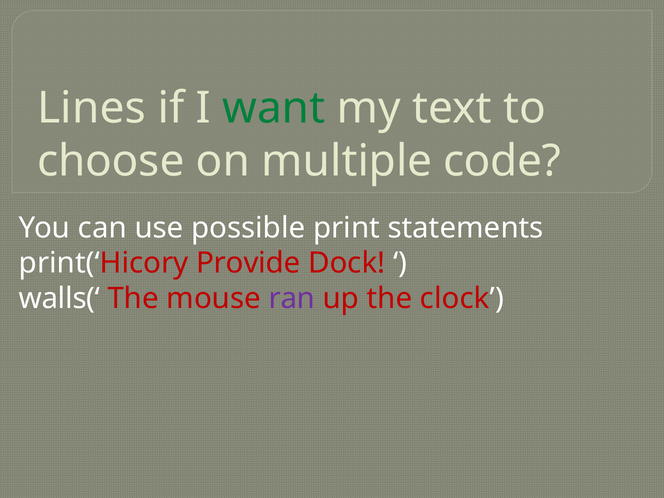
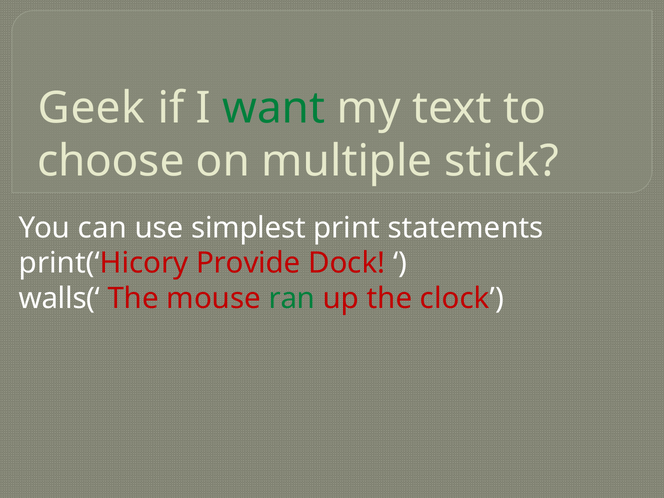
Lines: Lines -> Geek
code: code -> stick
possible: possible -> simplest
ran colour: purple -> green
